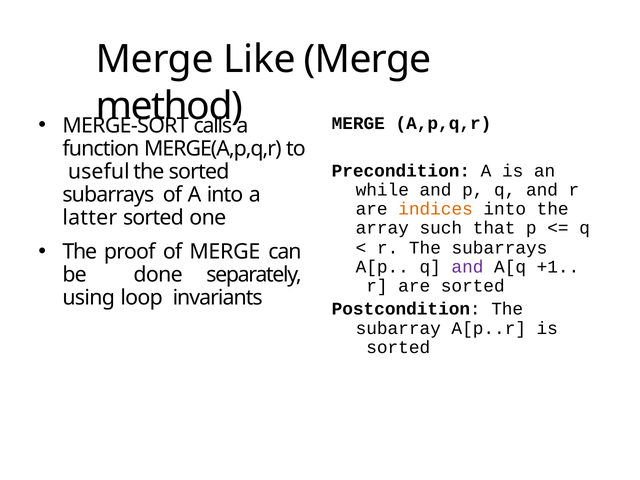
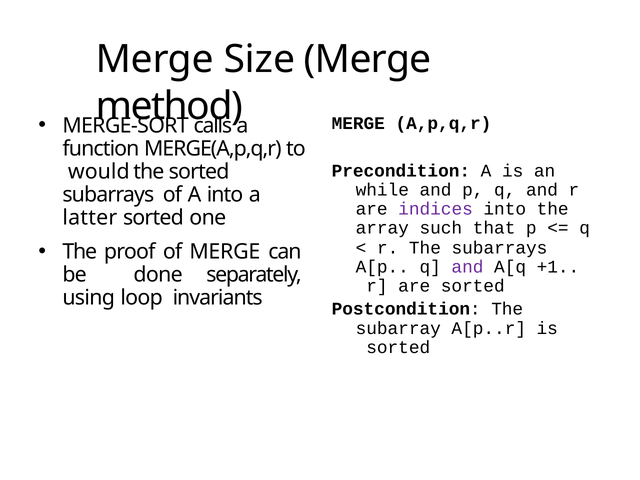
Like: Like -> Size
useful: useful -> would
indices colour: orange -> purple
